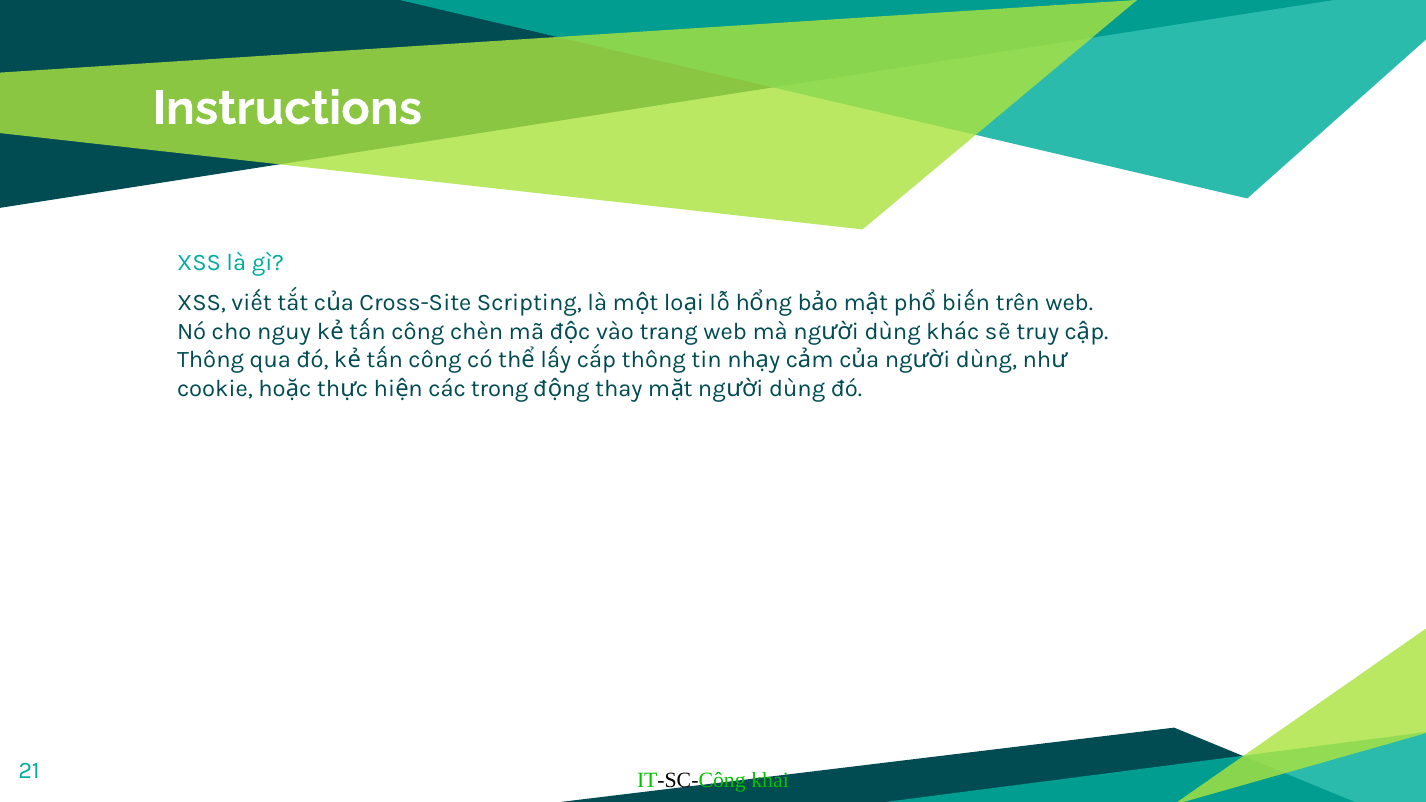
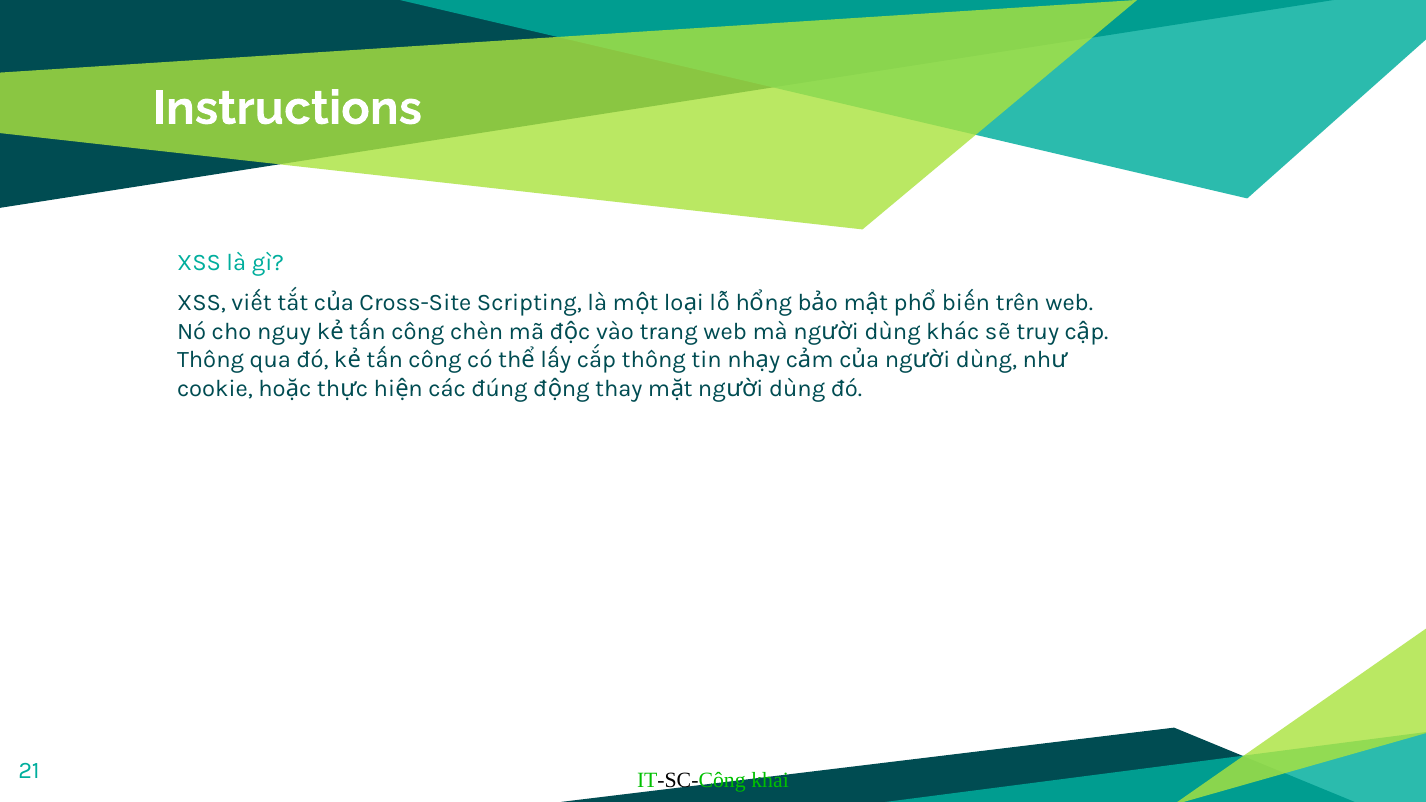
trong: trong -> đúng
